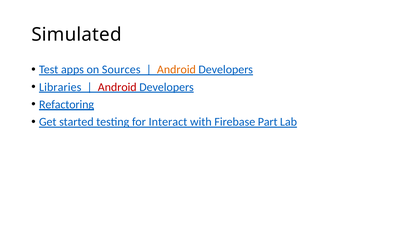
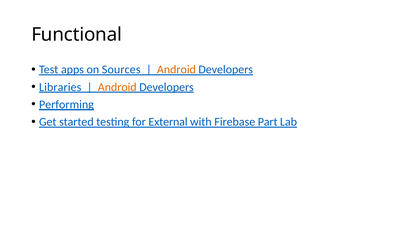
Simulated: Simulated -> Functional
Android at (117, 87) colour: red -> orange
Refactoring: Refactoring -> Performing
Interact: Interact -> External
